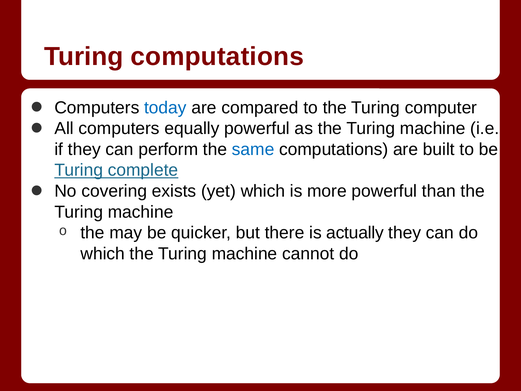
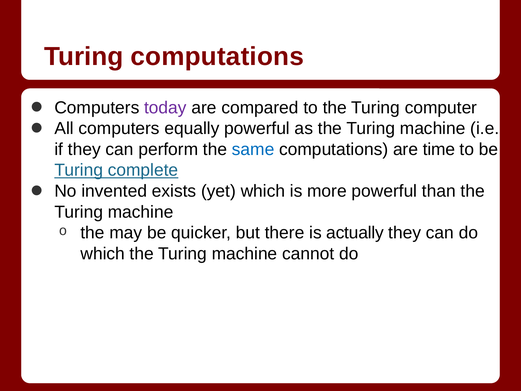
today colour: blue -> purple
built: built -> time
covering: covering -> invented
